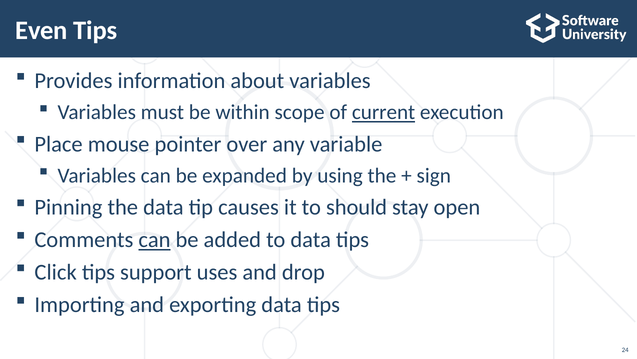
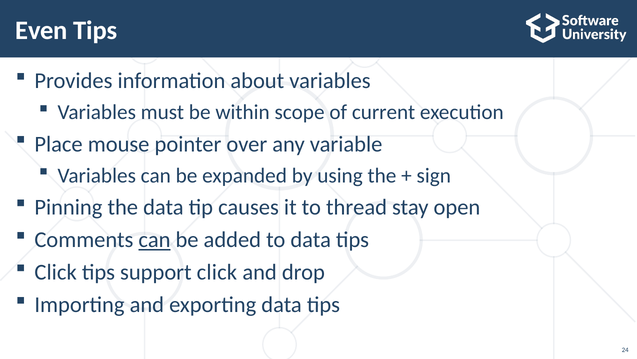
current underline: present -> none
should: should -> thread
support uses: uses -> click
